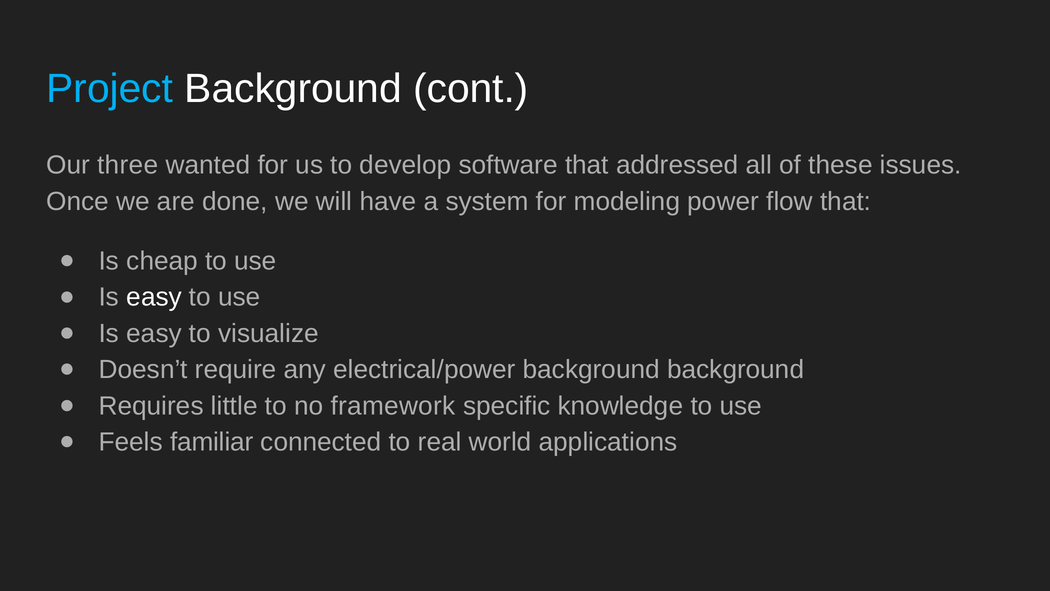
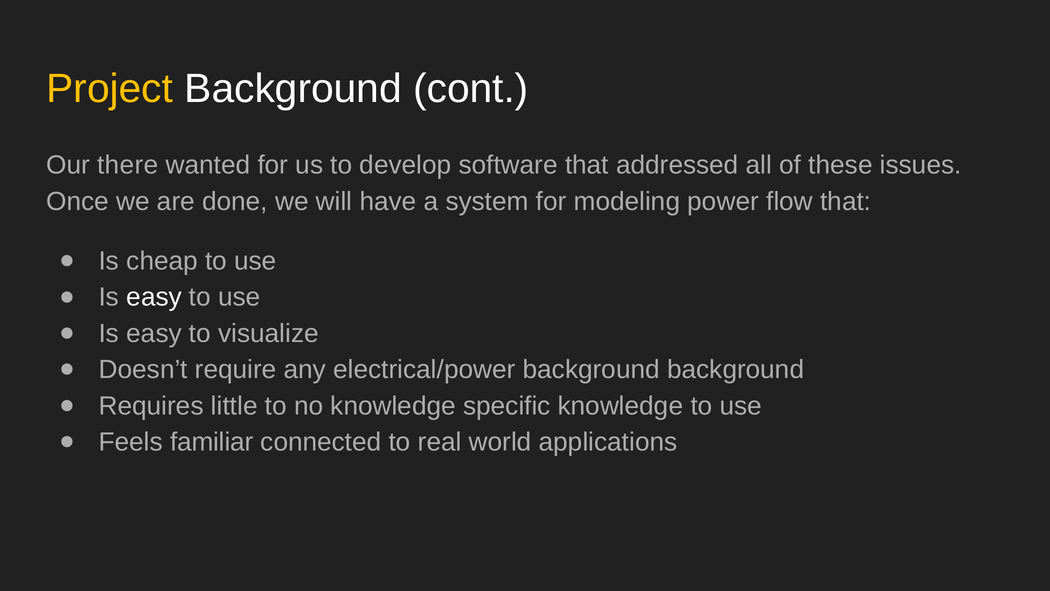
Project colour: light blue -> yellow
three: three -> there
no framework: framework -> knowledge
